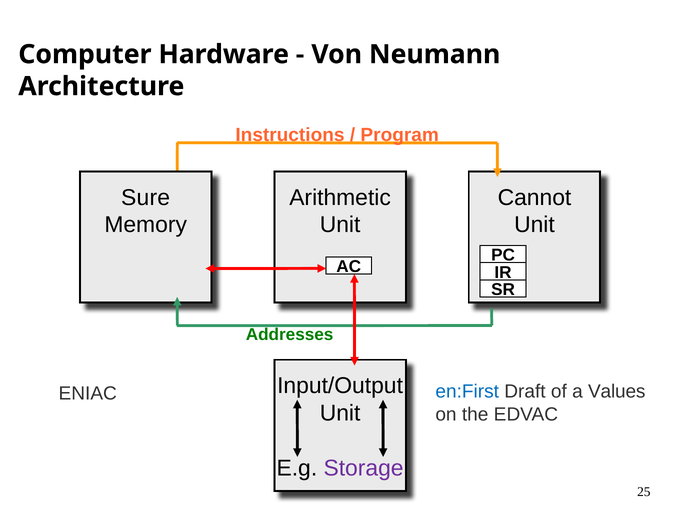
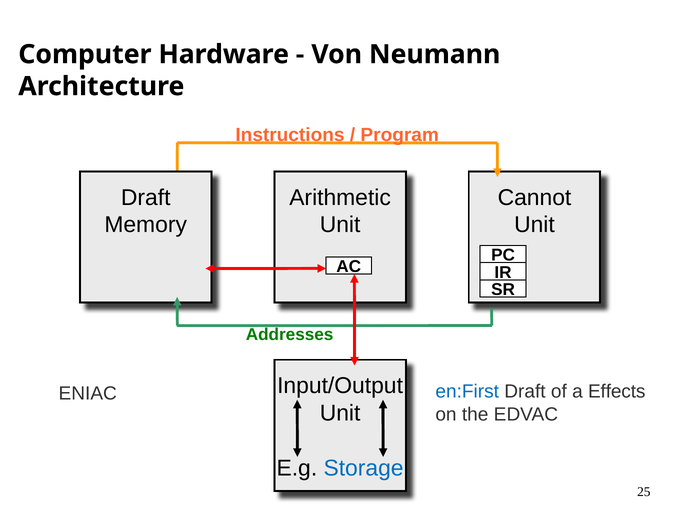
Sure at (146, 198): Sure -> Draft
Values: Values -> Effects
Storage colour: purple -> blue
